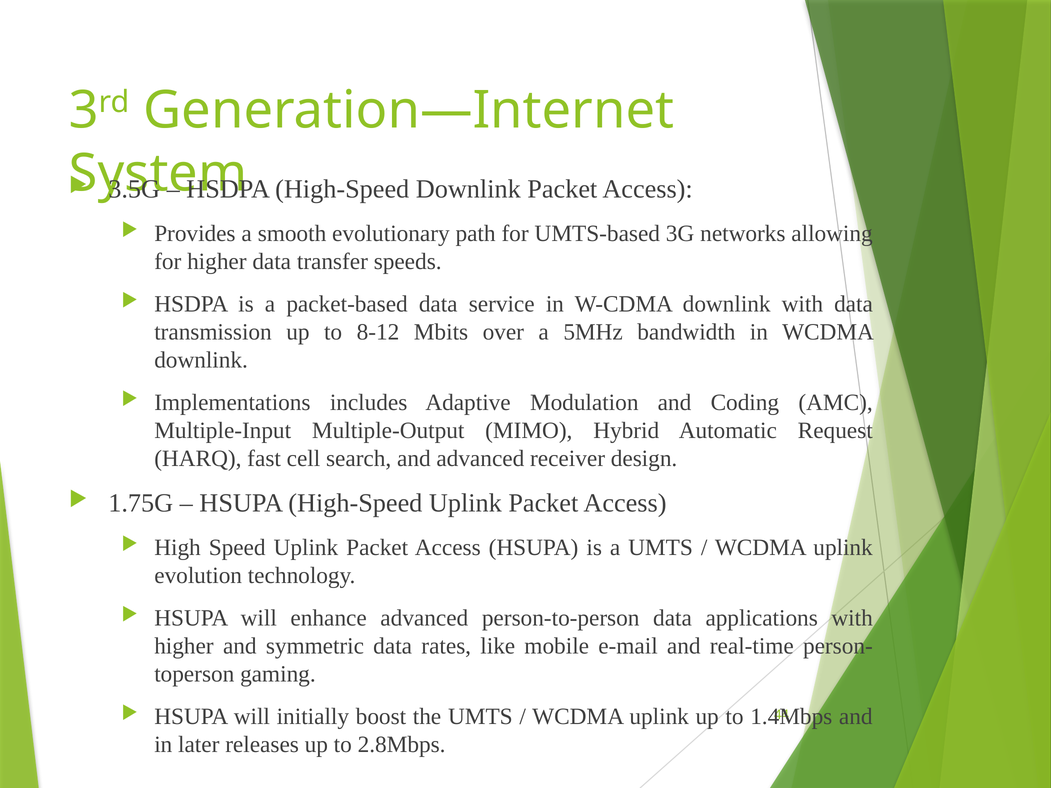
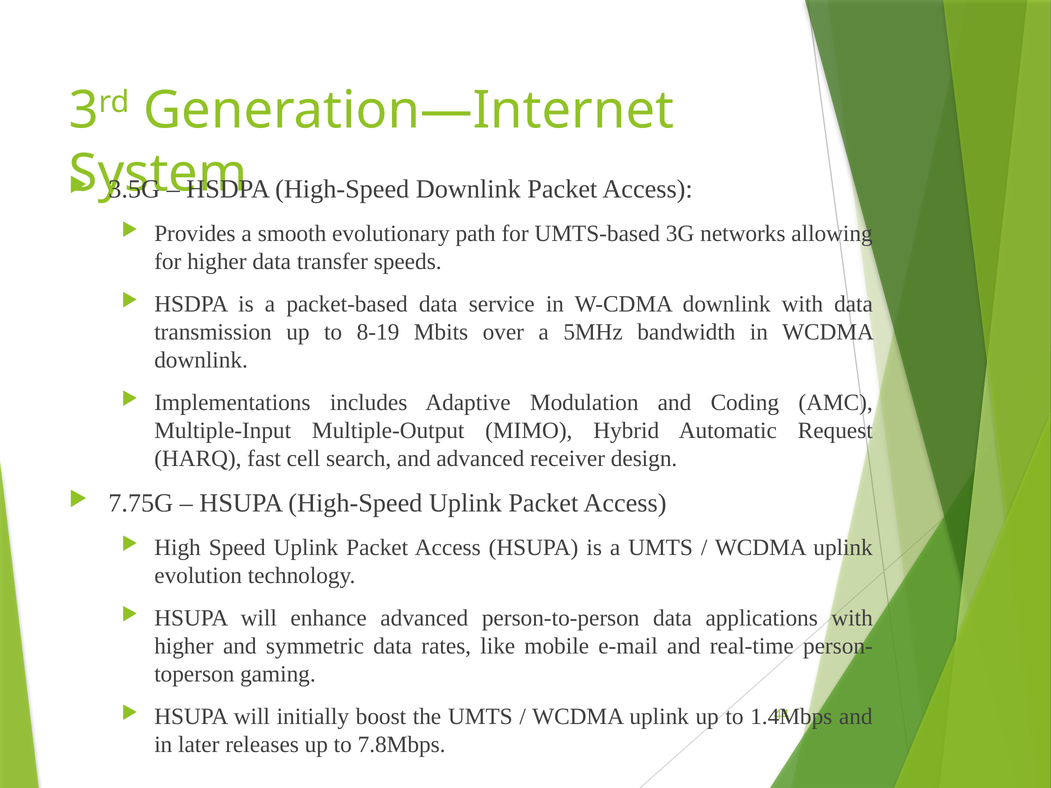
8-12: 8-12 -> 8-19
1.75G: 1.75G -> 7.75G
2.8Mbps: 2.8Mbps -> 7.8Mbps
